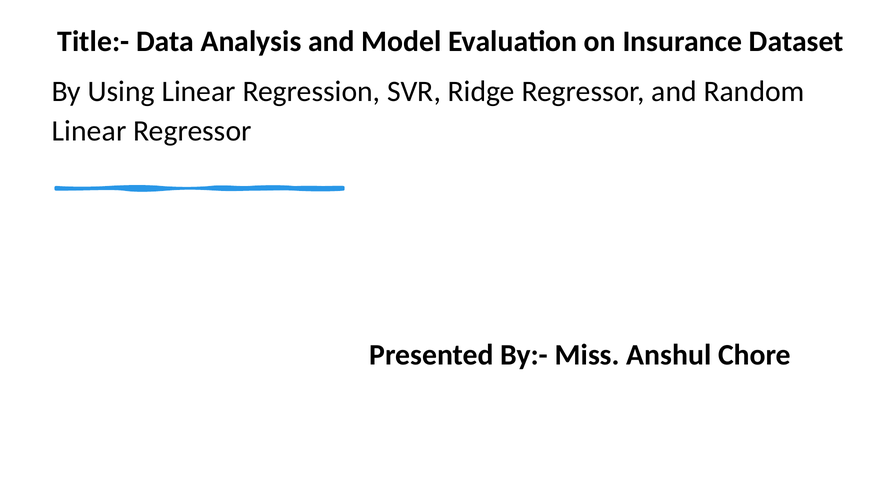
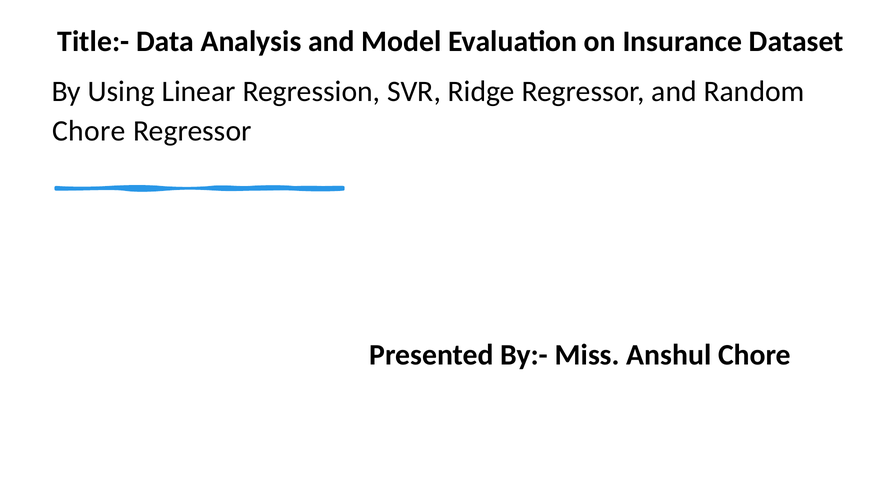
Linear at (89, 131): Linear -> Chore
